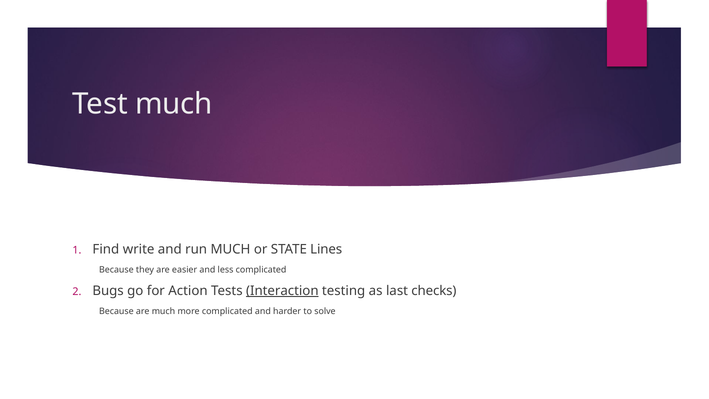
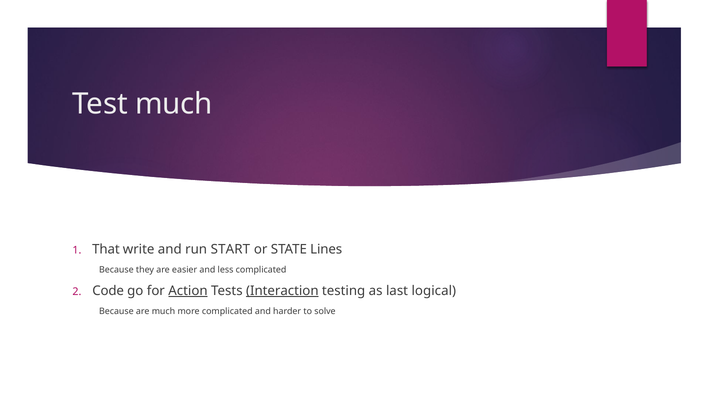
Find: Find -> That
run MUCH: MUCH -> START
Bugs: Bugs -> Code
Action underline: none -> present
checks: checks -> logical
